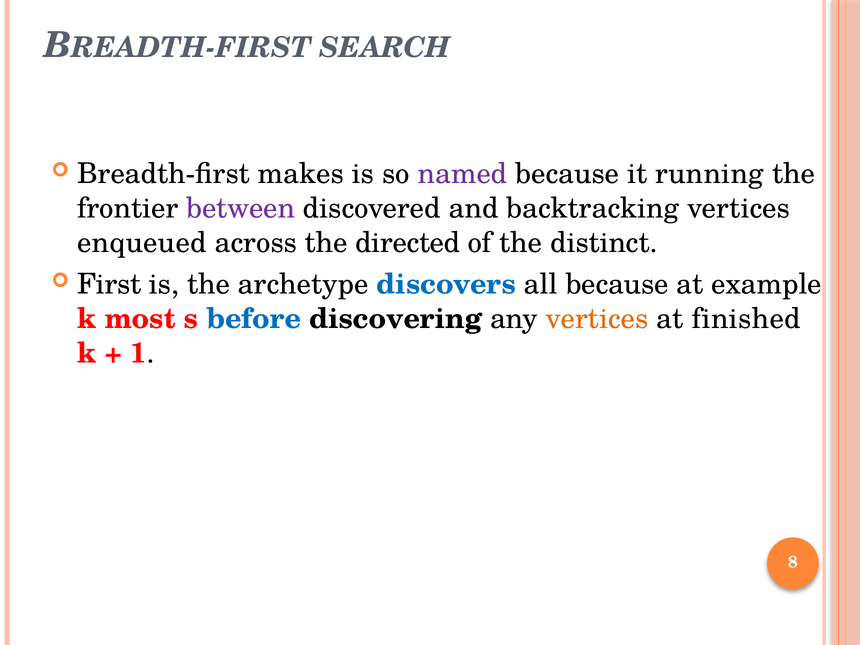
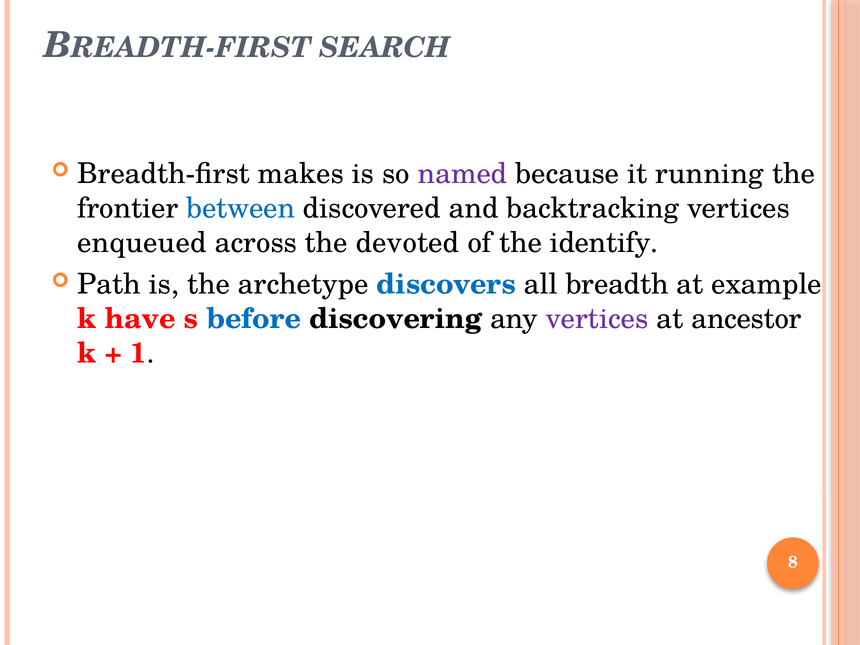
between colour: purple -> blue
directed: directed -> devoted
distinct: distinct -> identify
First: First -> Path
all because: because -> breadth
most: most -> have
vertices at (597, 319) colour: orange -> purple
finished: finished -> ancestor
